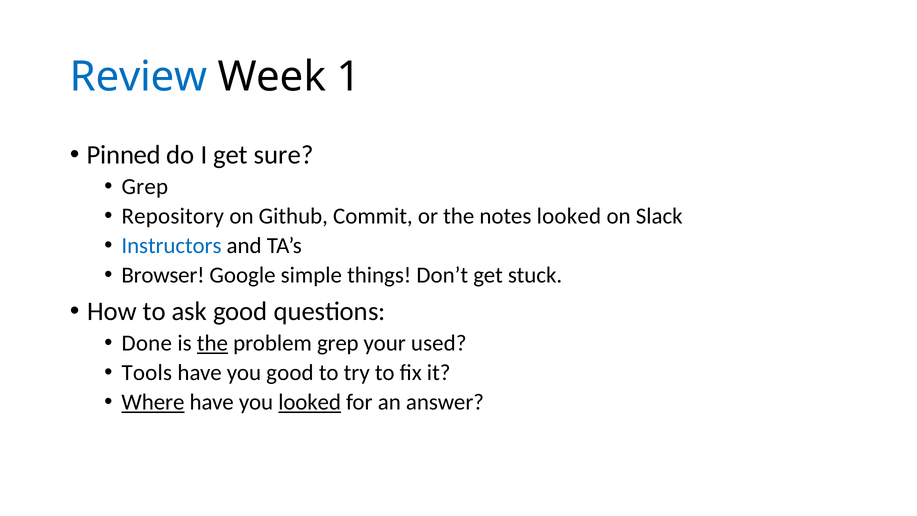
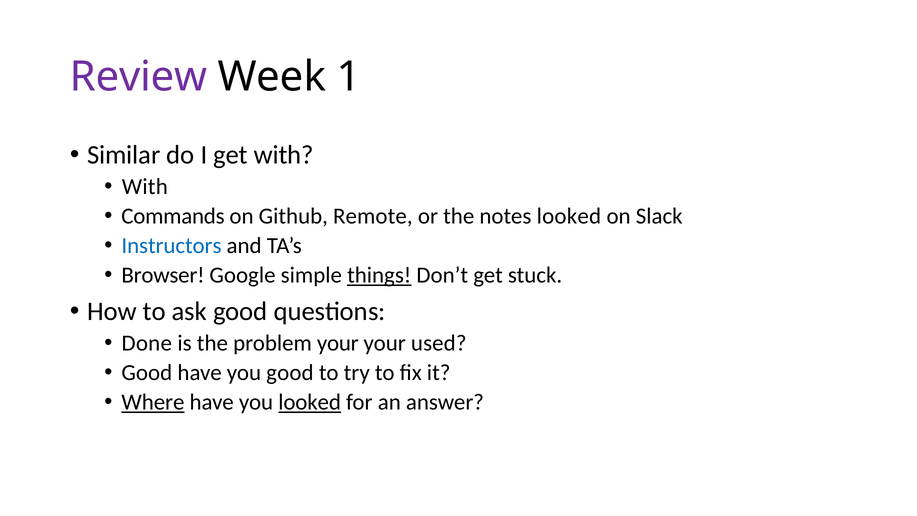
Review colour: blue -> purple
Pinned: Pinned -> Similar
get sure: sure -> with
Grep at (145, 187): Grep -> With
Repository: Repository -> Commands
Commit: Commit -> Remote
things underline: none -> present
the at (212, 343) underline: present -> none
problem grep: grep -> your
Tools at (147, 373): Tools -> Good
